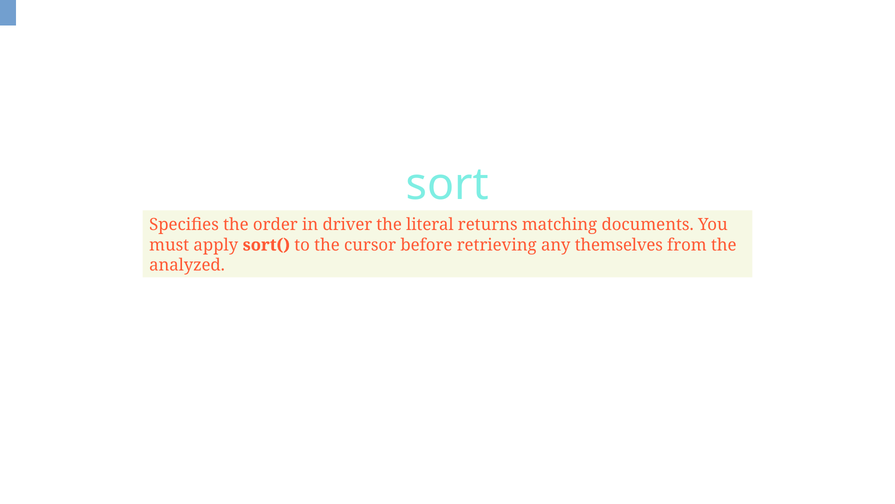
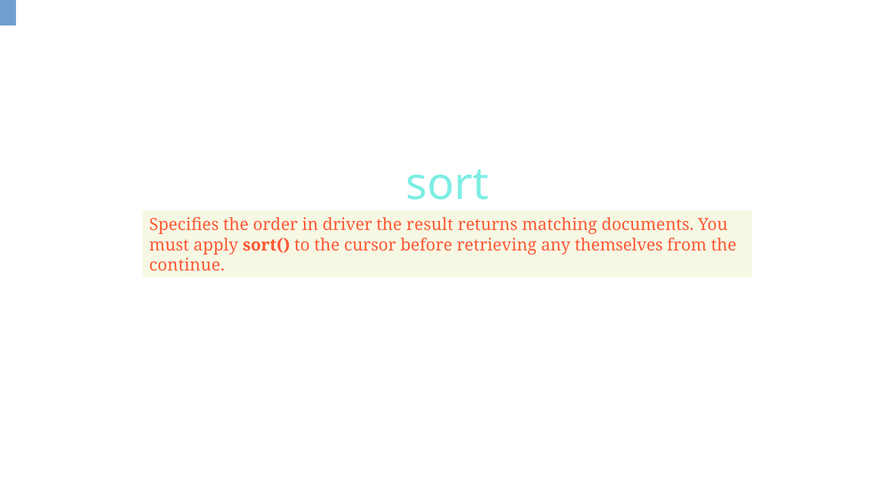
literal: literal -> result
analyzed: analyzed -> continue
